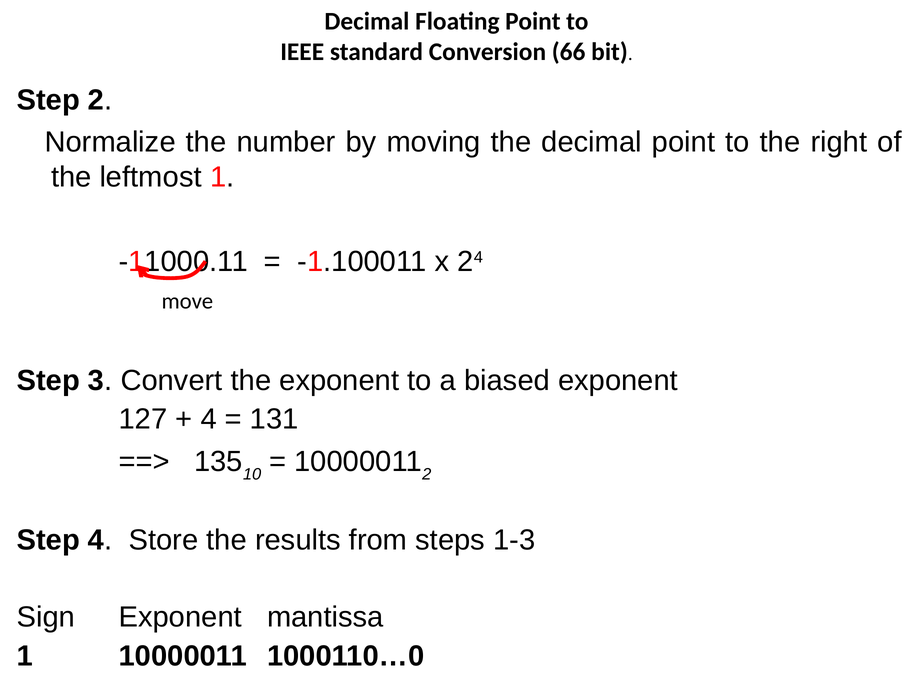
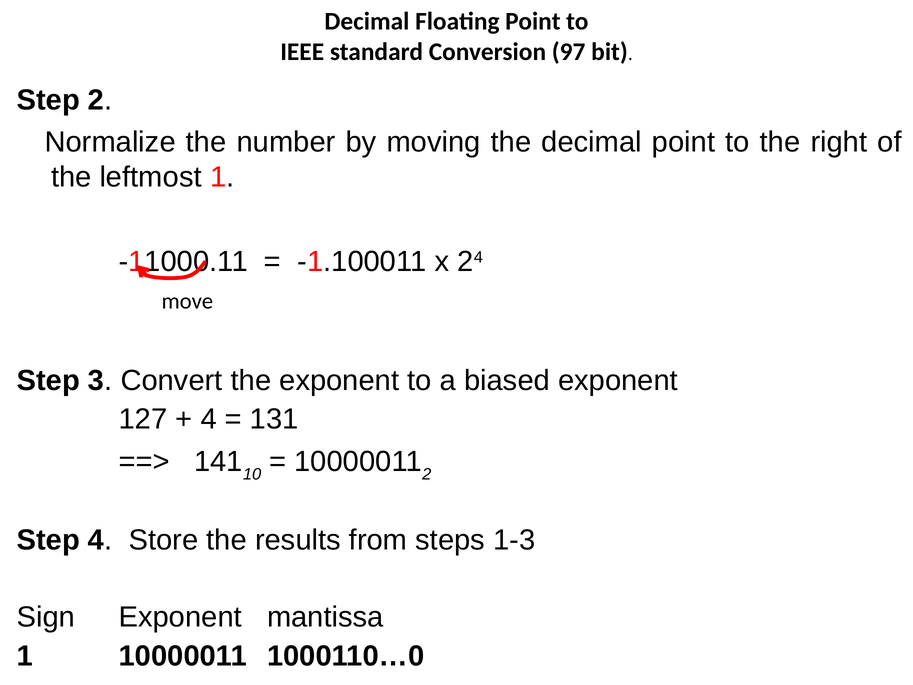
66: 66 -> 97
135: 135 -> 141
